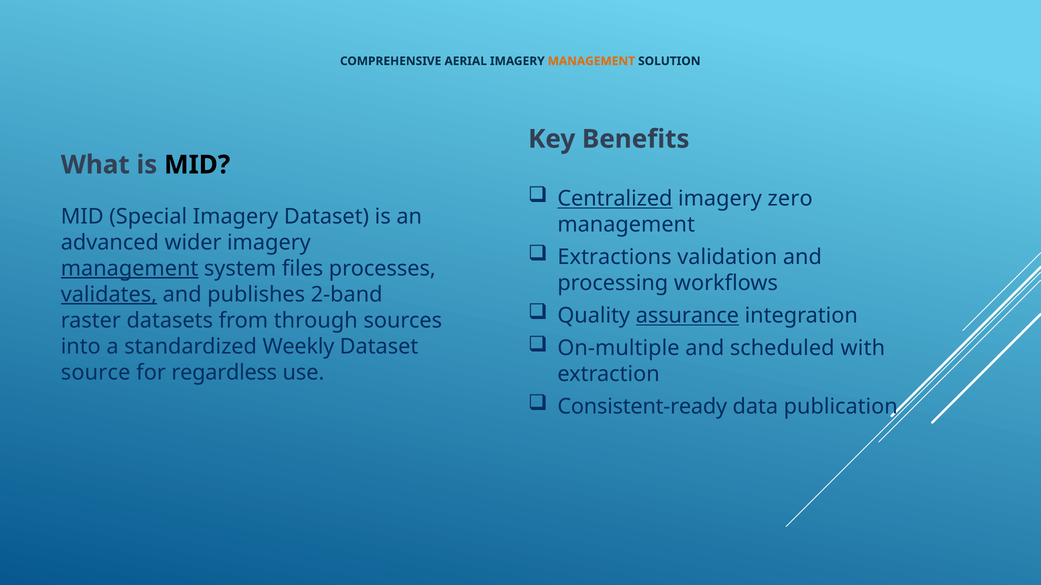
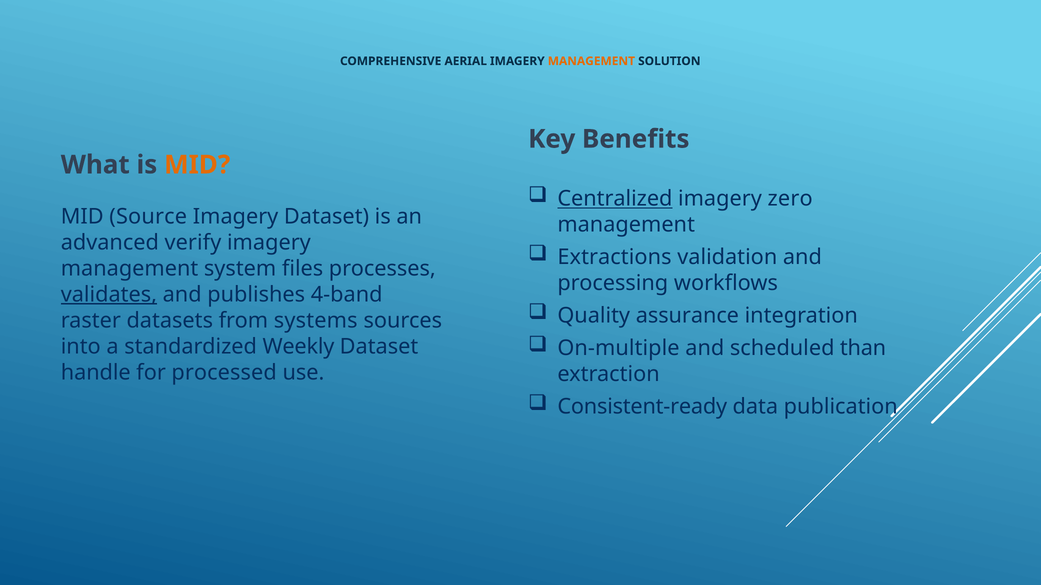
MID at (197, 165) colour: black -> orange
Special: Special -> Source
wider: wider -> verify
management at (130, 269) underline: present -> none
2-band: 2-band -> 4-band
assurance underline: present -> none
through: through -> systems
with: with -> than
source: source -> handle
regardless: regardless -> processed
